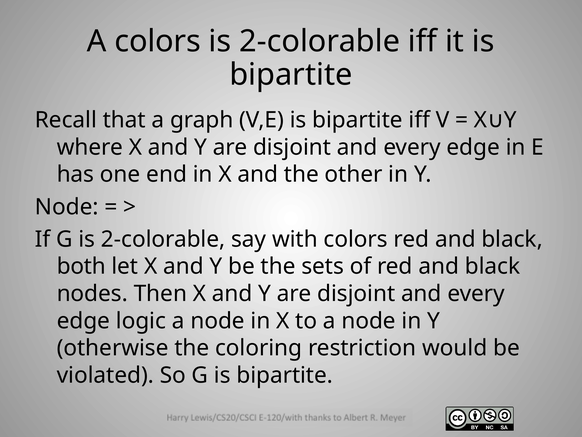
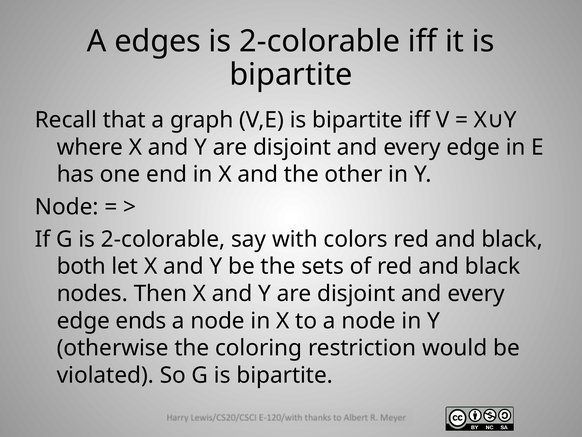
A colors: colors -> edges
logic: logic -> ends
